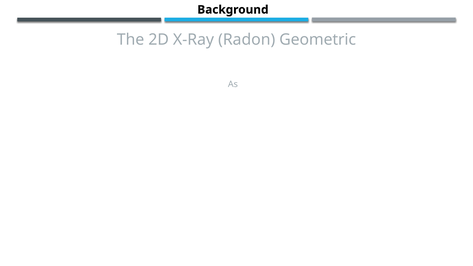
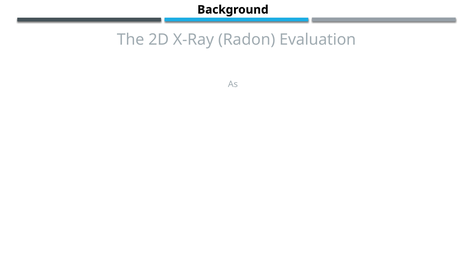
Geometric: Geometric -> Evaluation
